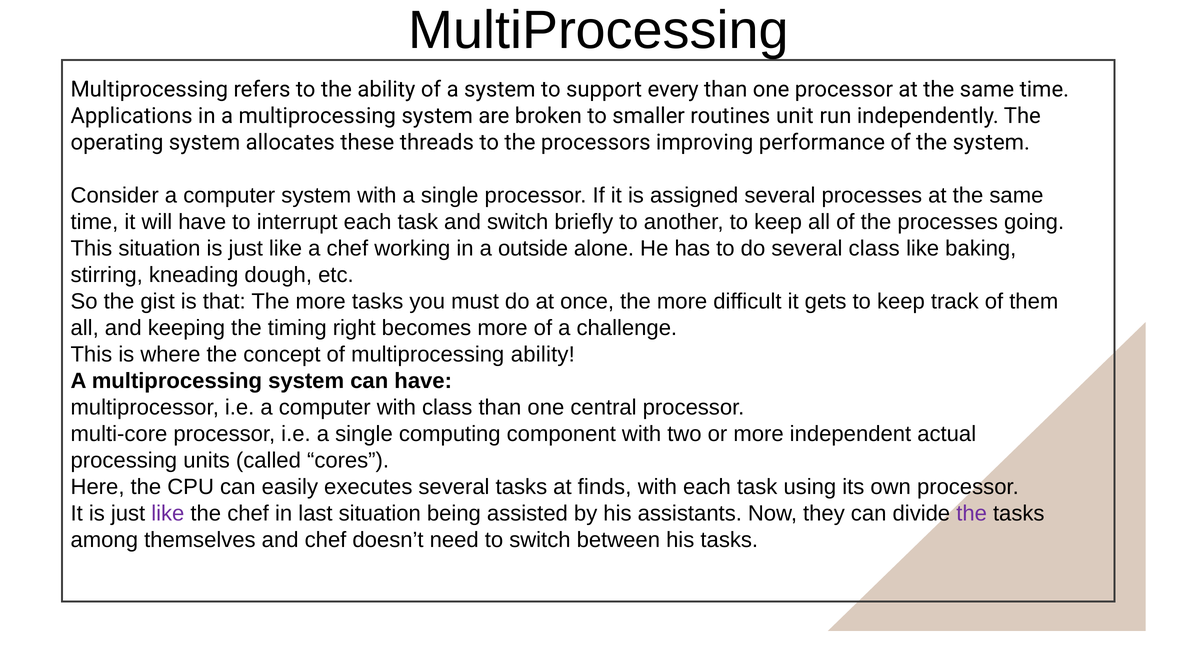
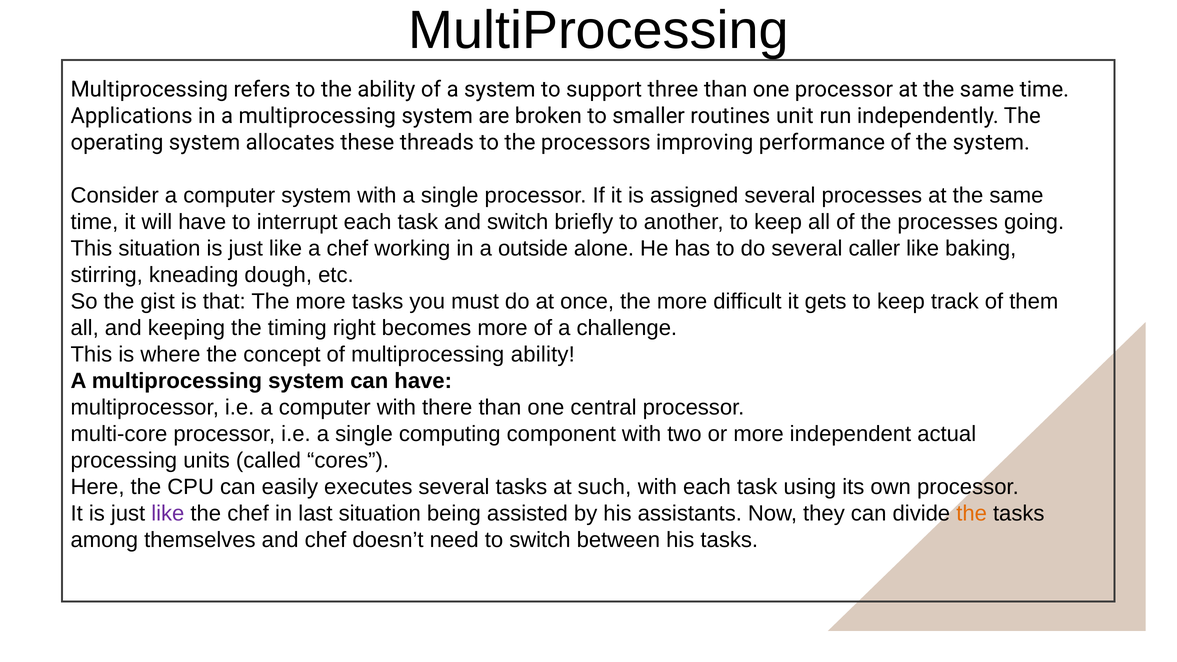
every: every -> three
several class: class -> caller
with class: class -> there
finds: finds -> such
the at (972, 513) colour: purple -> orange
